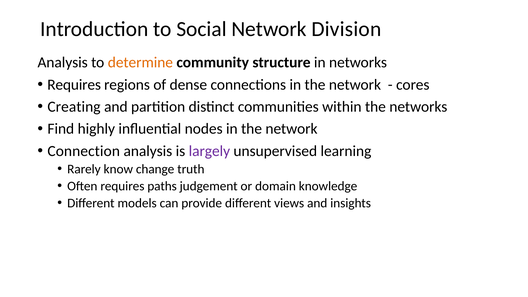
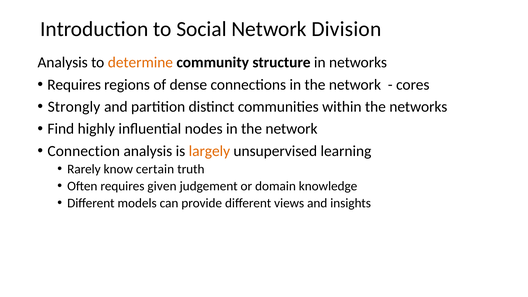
Creating: Creating -> Strongly
largely colour: purple -> orange
change: change -> certain
paths: paths -> given
